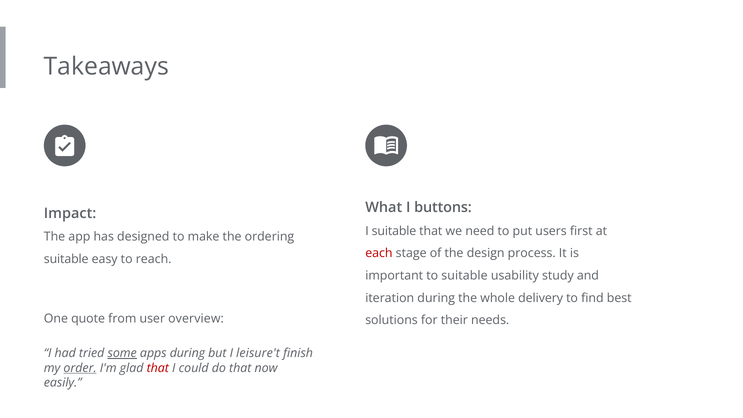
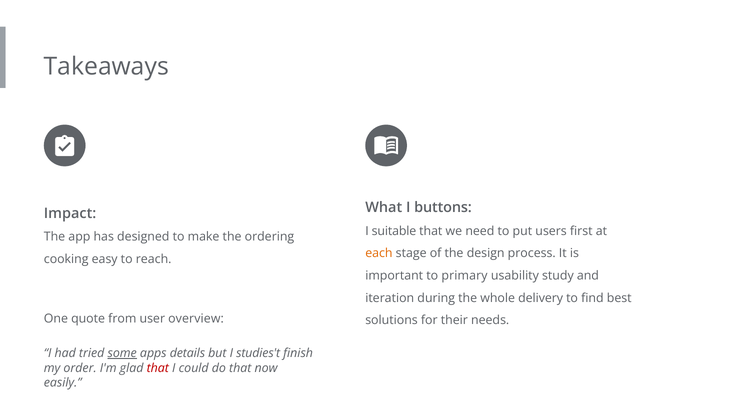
each colour: red -> orange
suitable at (66, 259): suitable -> cooking
to suitable: suitable -> primary
apps during: during -> details
leisure't: leisure't -> studies't
order underline: present -> none
